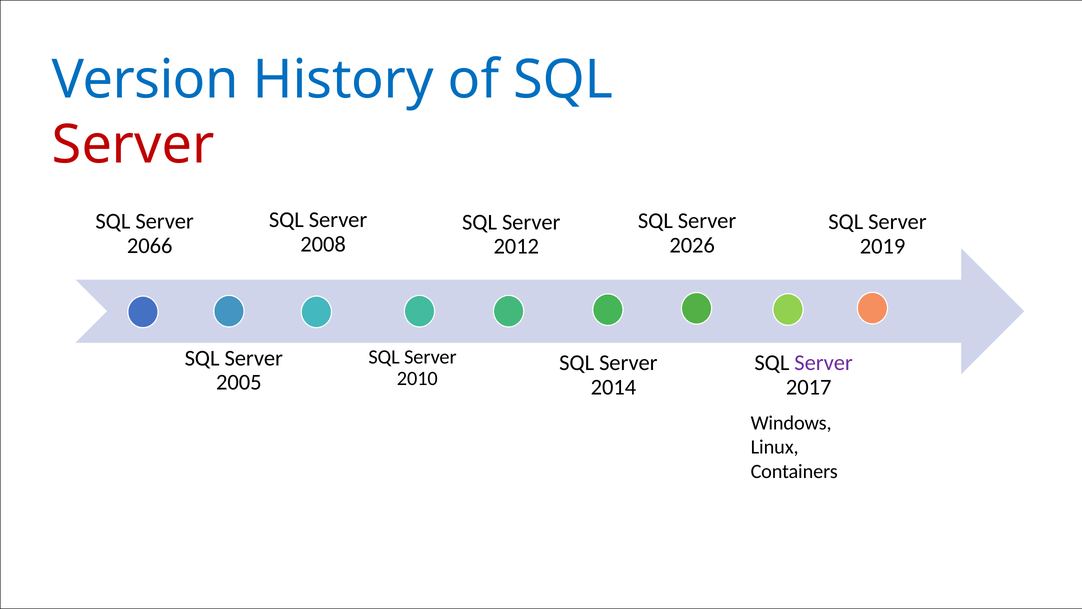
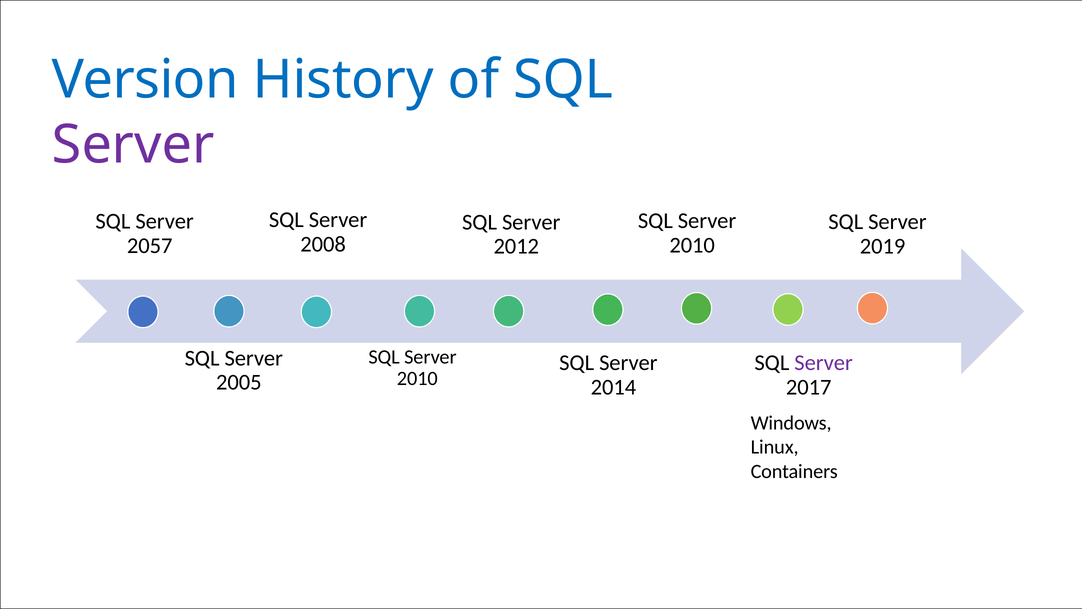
Server at (133, 145) colour: red -> purple
2026 at (692, 245): 2026 -> 2010
2066: 2066 -> 2057
